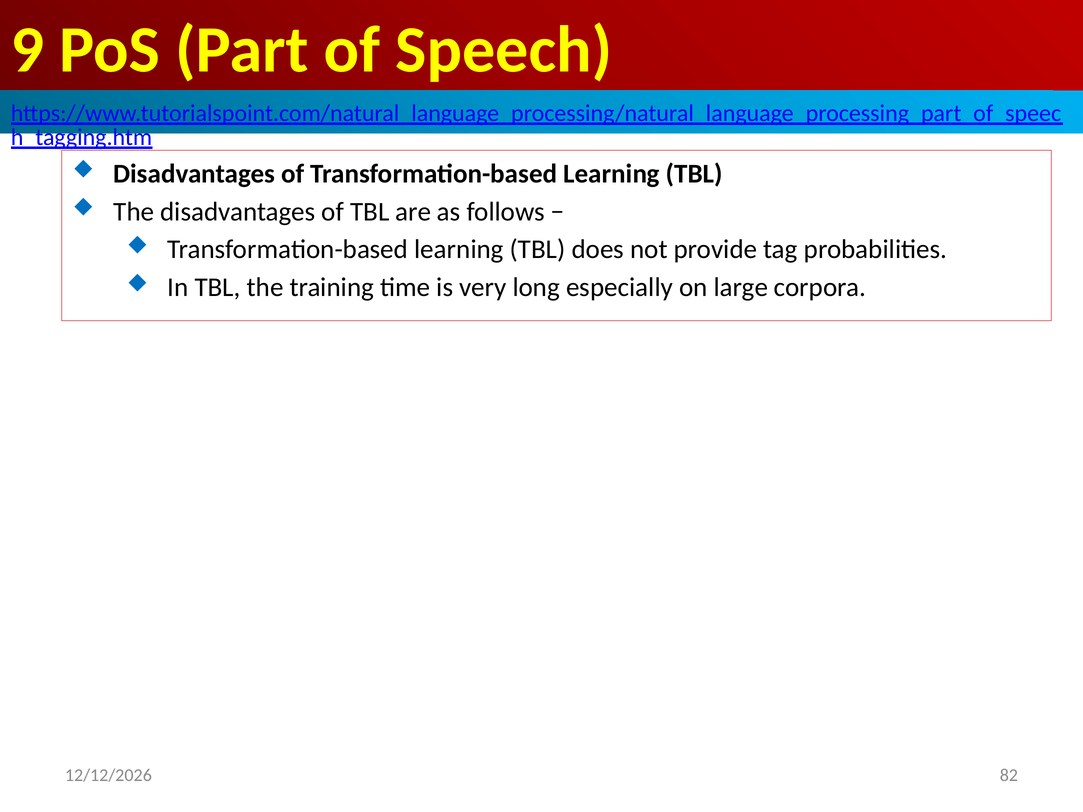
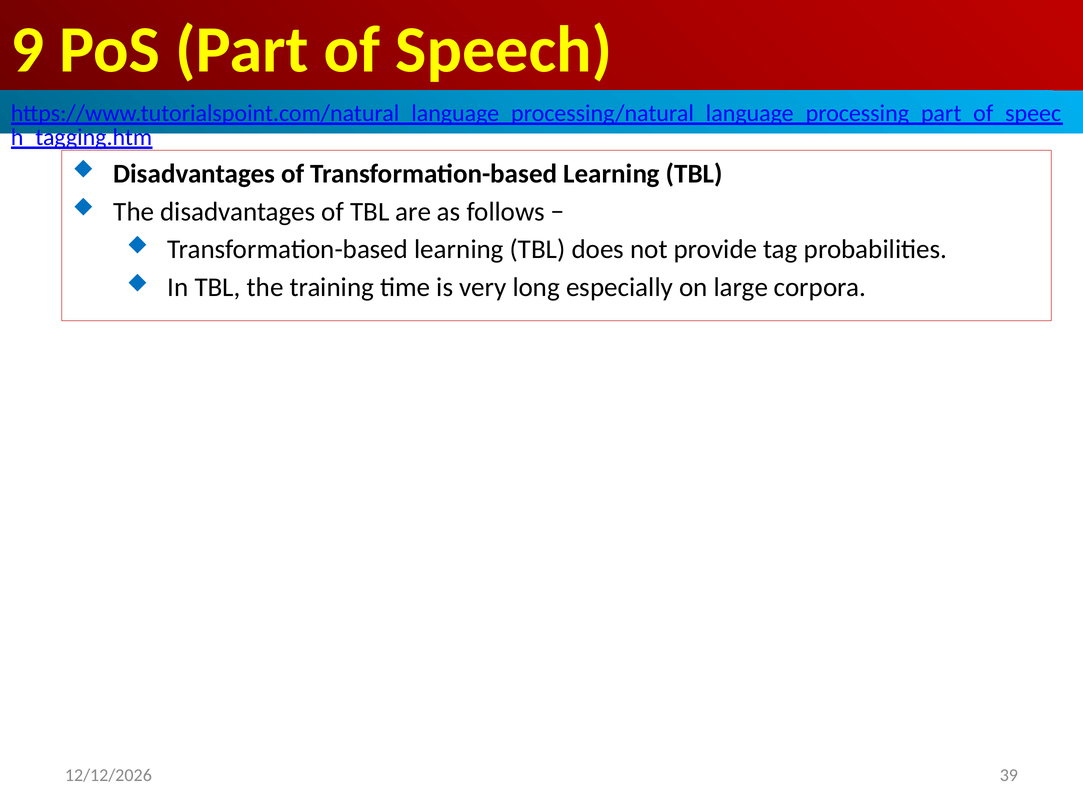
82: 82 -> 39
